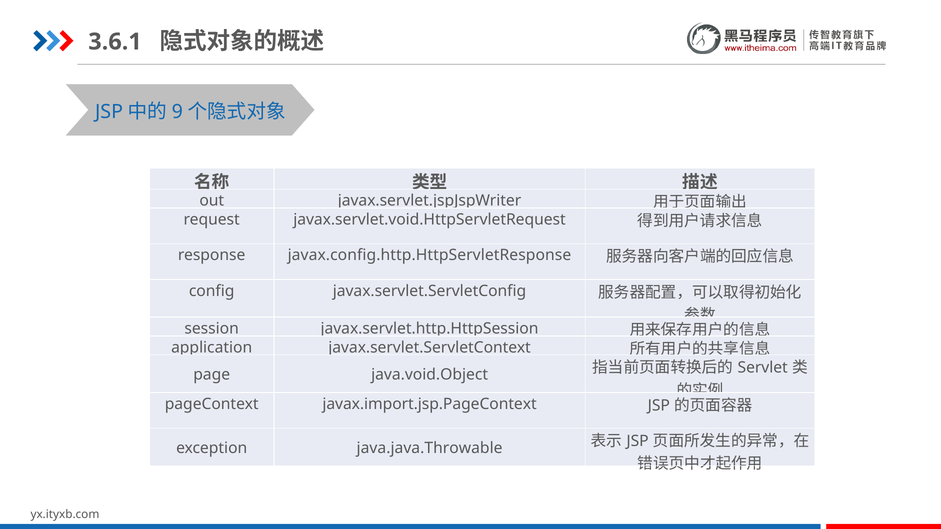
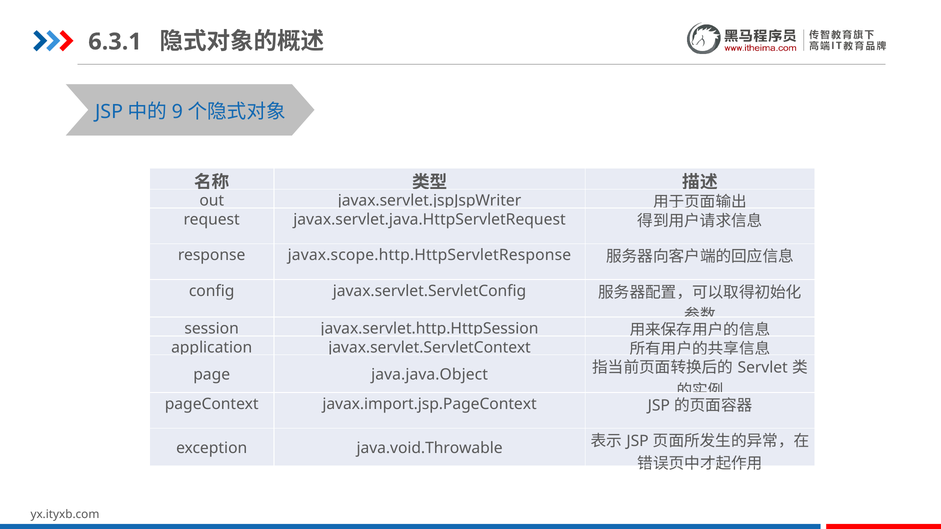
3.6.1: 3.6.1 -> 6.3.1
javax.servlet.void.HttpServletRequest: javax.servlet.void.HttpServletRequest -> javax.servlet.java.HttpServletRequest
javax.config.http.HttpServletResponse: javax.config.http.HttpServletResponse -> javax.scope.http.HttpServletResponse
java.void.Object: java.void.Object -> java.java.Object
java.java.Throwable: java.java.Throwable -> java.void.Throwable
